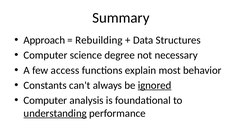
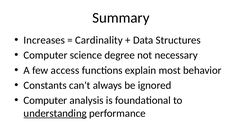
Approach: Approach -> Increases
Rebuilding: Rebuilding -> Cardinality
ignored underline: present -> none
